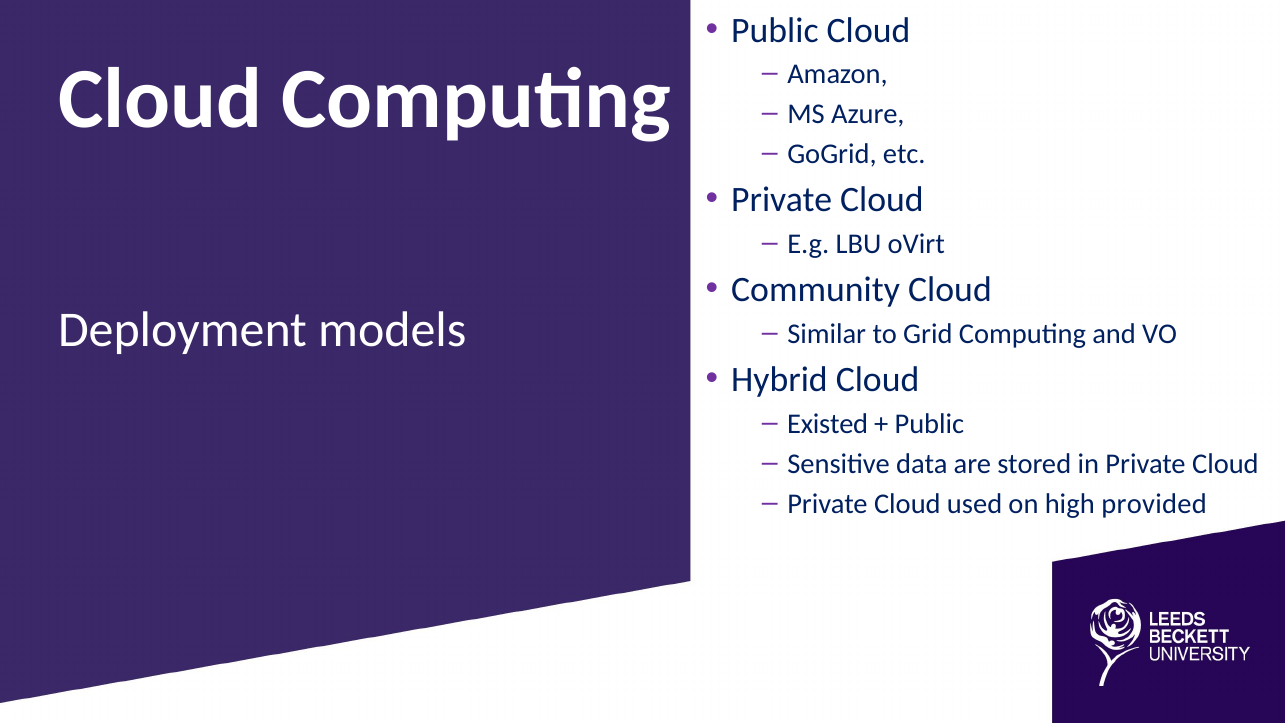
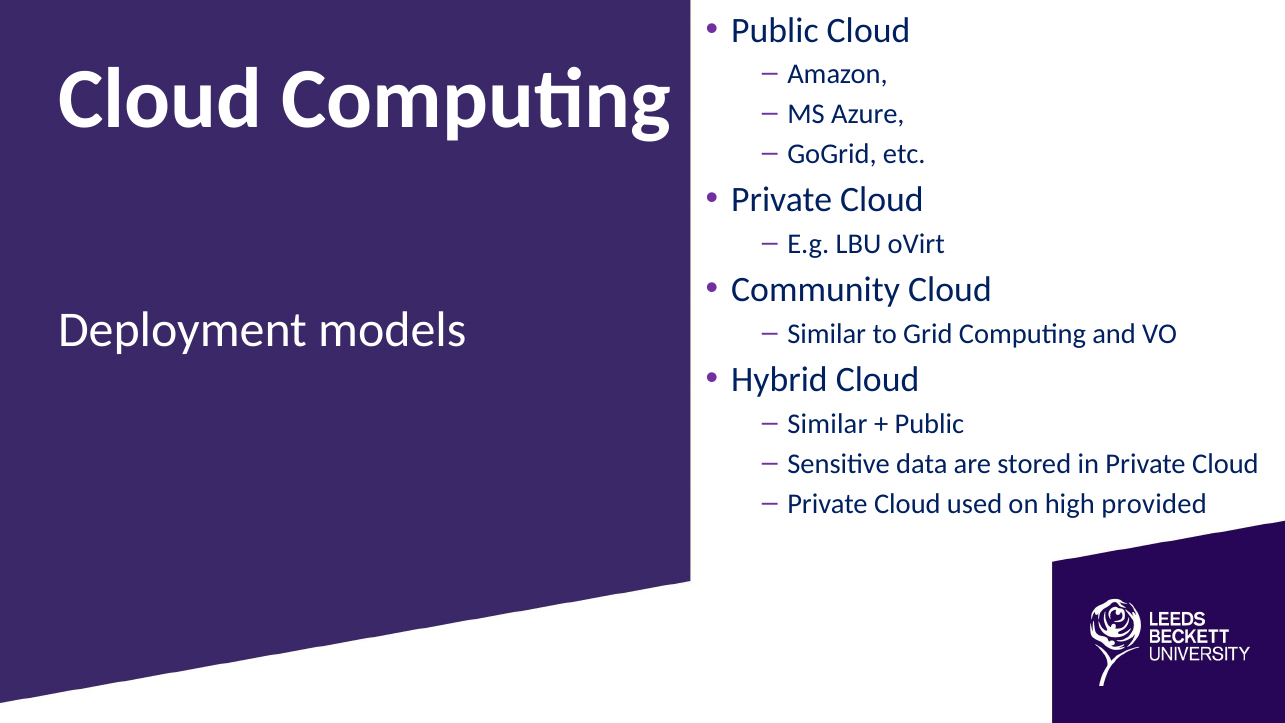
Existed at (828, 424): Existed -> Similar
